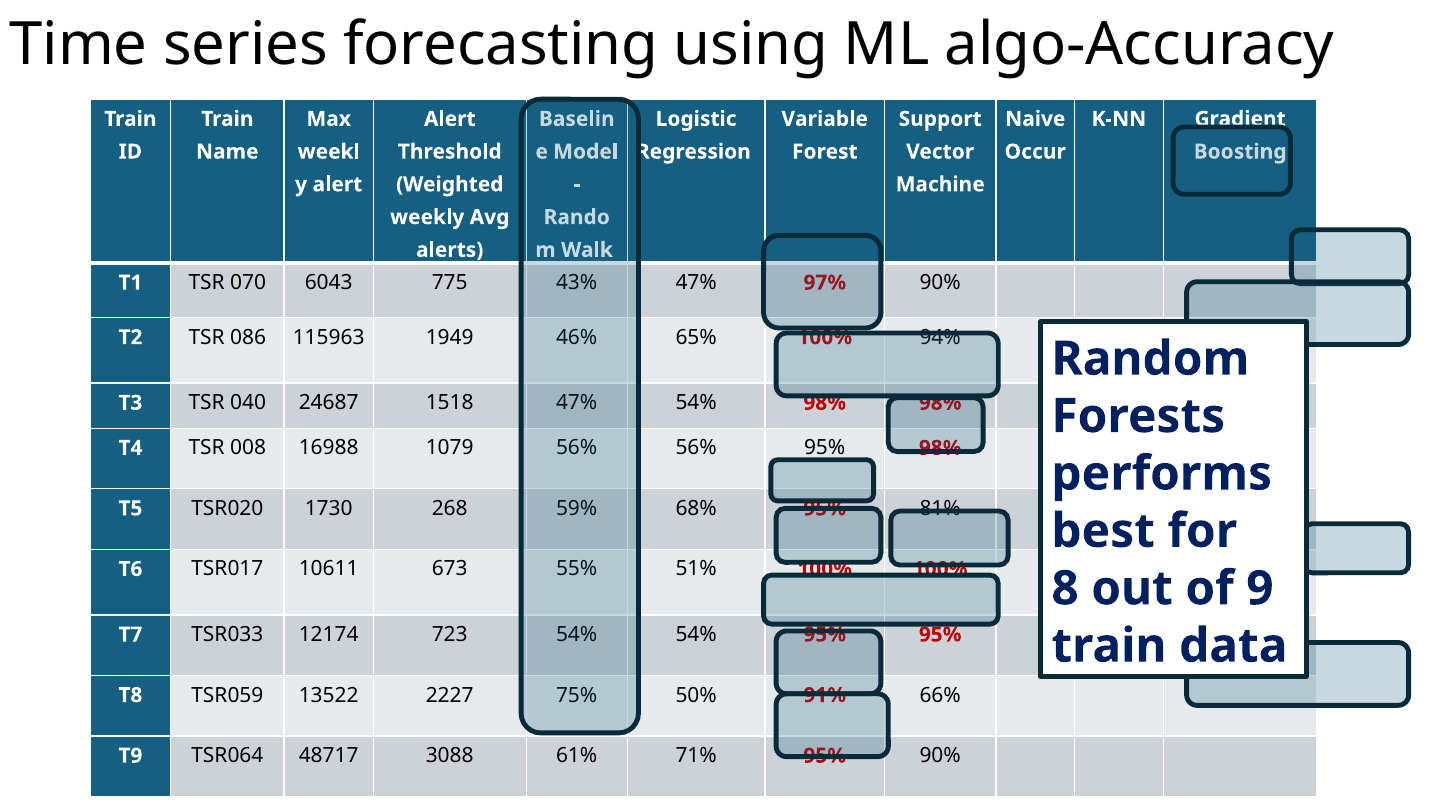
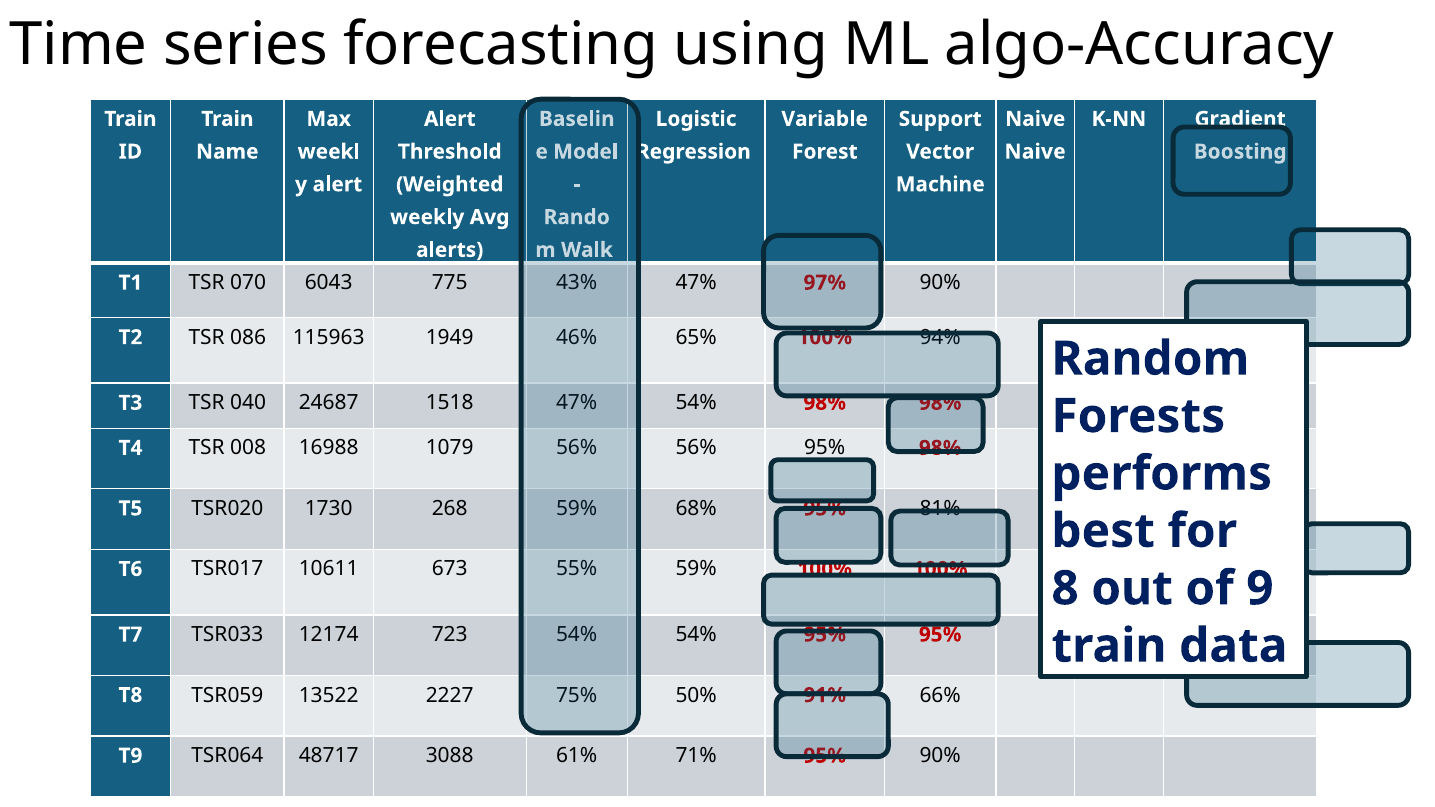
Occur at (1035, 152): Occur -> Naive
51% at (696, 569): 51% -> 59%
